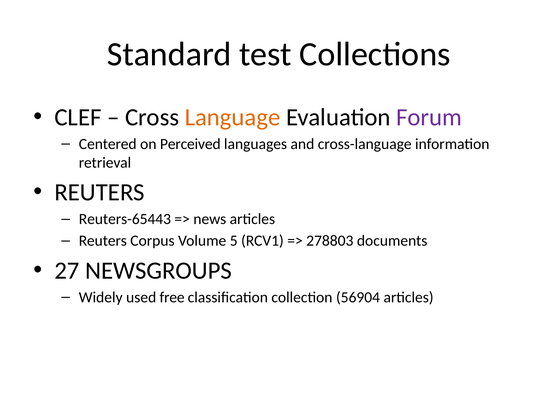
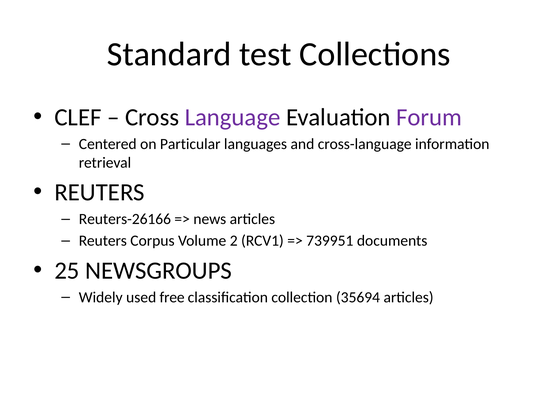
Language colour: orange -> purple
Perceived: Perceived -> Particular
Reuters-65443: Reuters-65443 -> Reuters-26166
5: 5 -> 2
278803: 278803 -> 739951
27: 27 -> 25
56904: 56904 -> 35694
